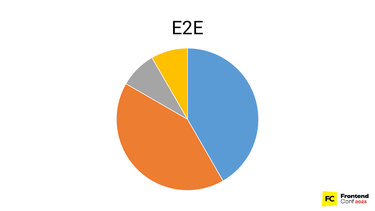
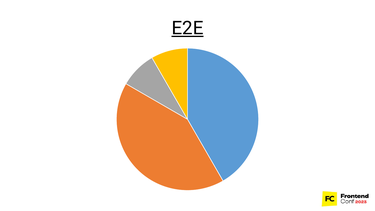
E2E underline: none -> present
